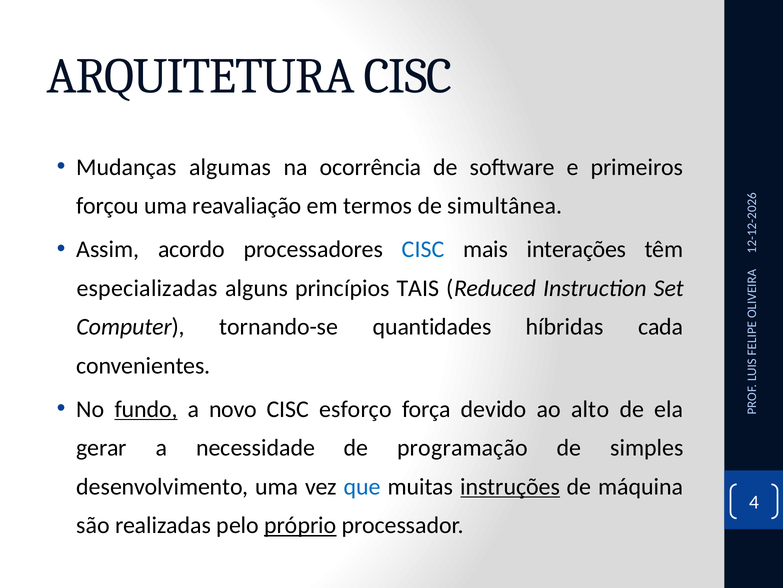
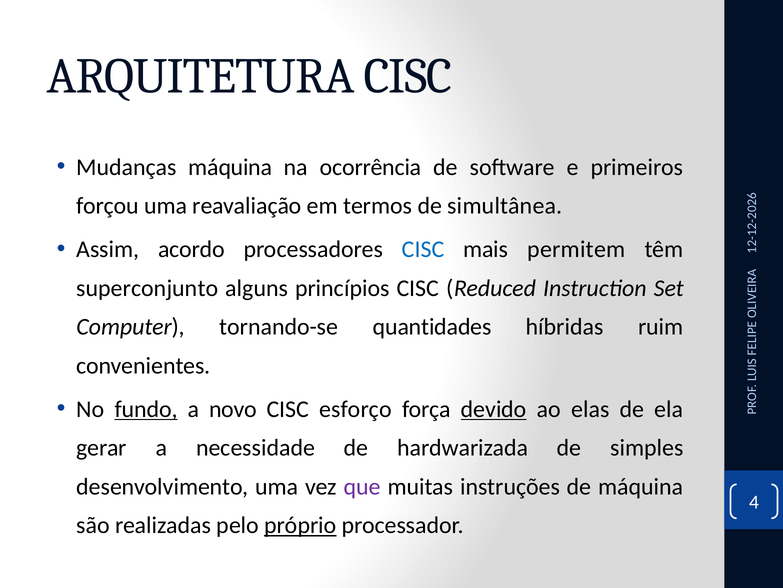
Mudanças algumas: algumas -> máquina
interações: interações -> permitem
especializadas: especializadas -> superconjunto
princípios TAIS: TAIS -> CISC
cada: cada -> ruim
devido underline: none -> present
alto: alto -> elas
programação: programação -> hardwarizada
que colour: blue -> purple
instruções underline: present -> none
